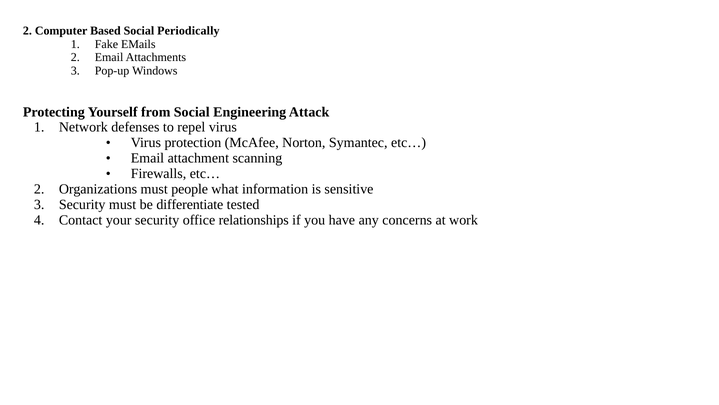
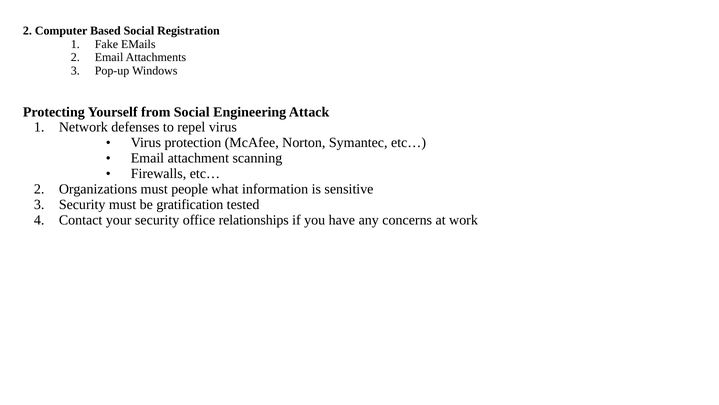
Periodically: Periodically -> Registration
differentiate: differentiate -> gratification
